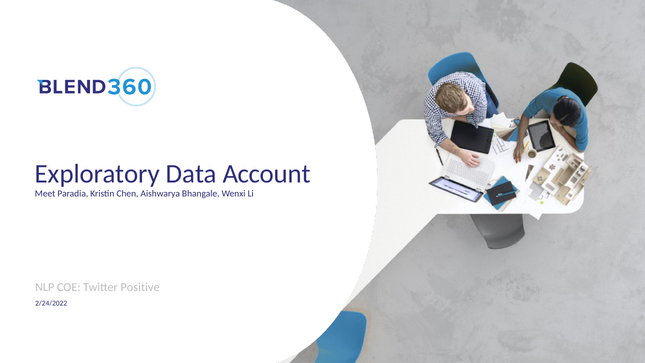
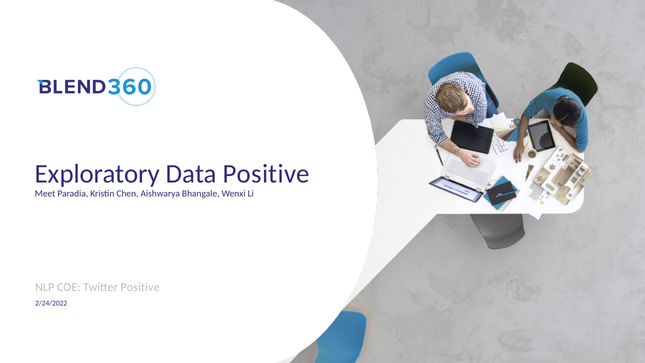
Data Account: Account -> Positive
